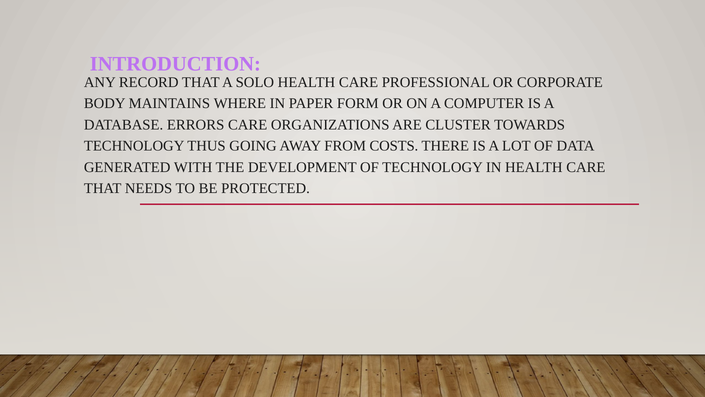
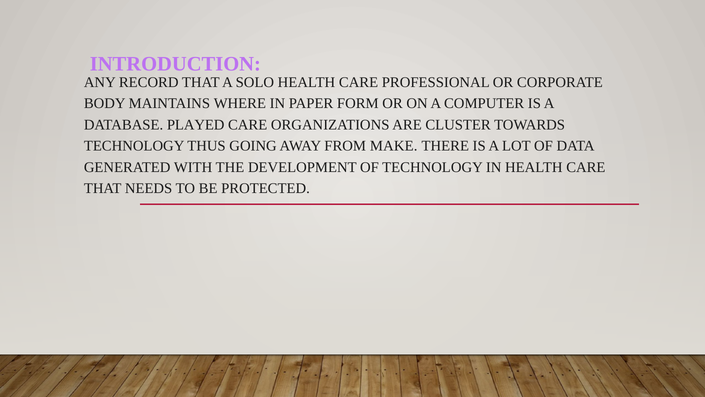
ERRORS: ERRORS -> PLAYED
COSTS: COSTS -> MAKE
